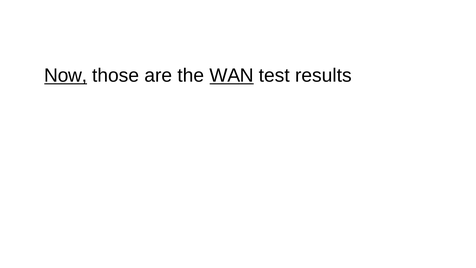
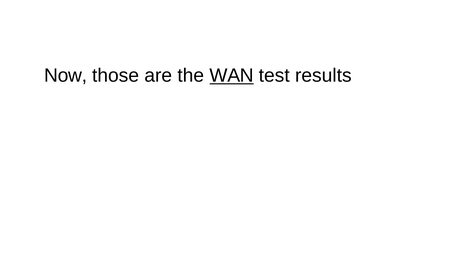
Now underline: present -> none
